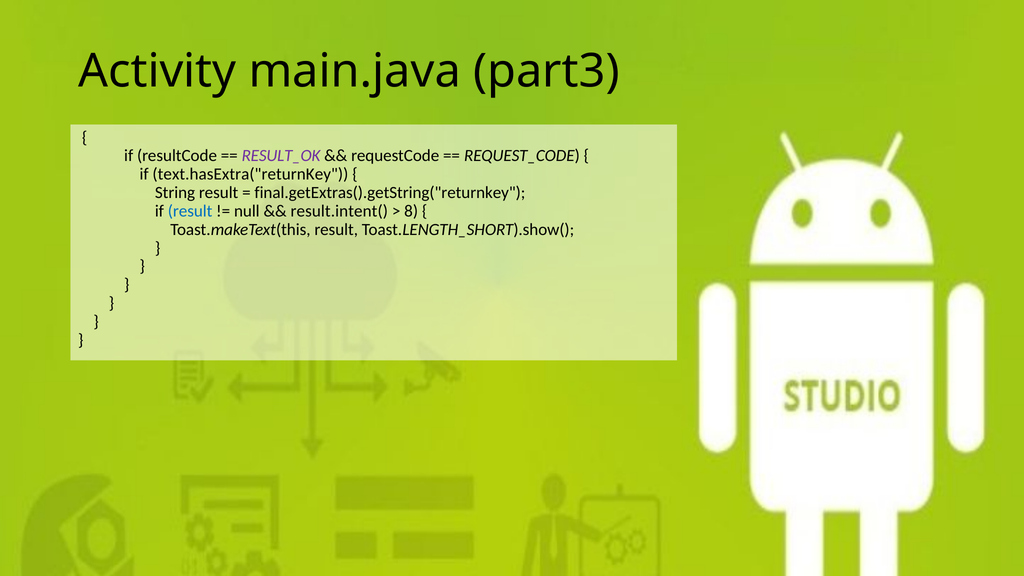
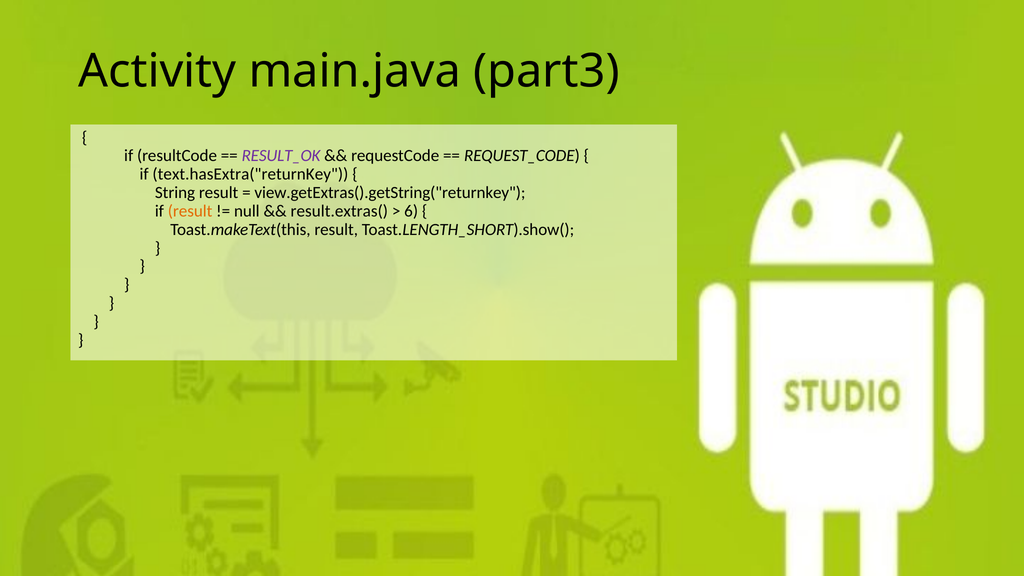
final.getExtras().getString("returnkey: final.getExtras().getString("returnkey -> view.getExtras().getString("returnkey
result at (190, 211) colour: blue -> orange
result.intent(: result.intent( -> result.extras(
8: 8 -> 6
